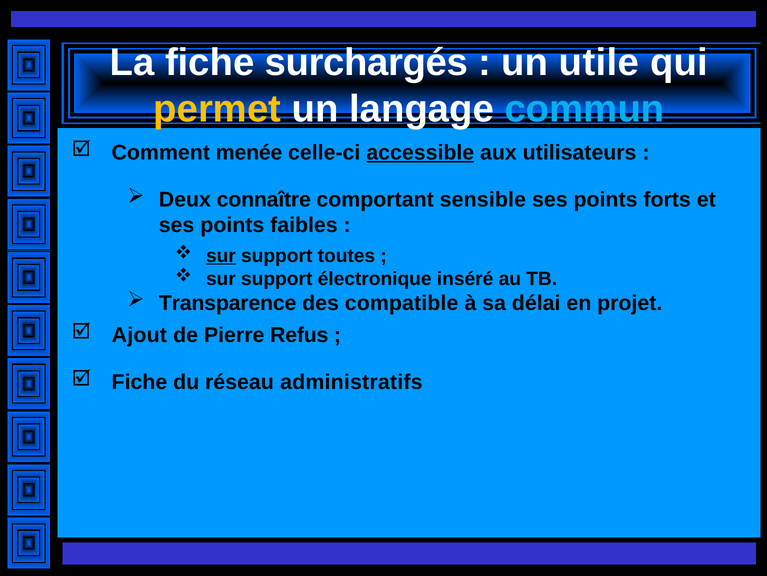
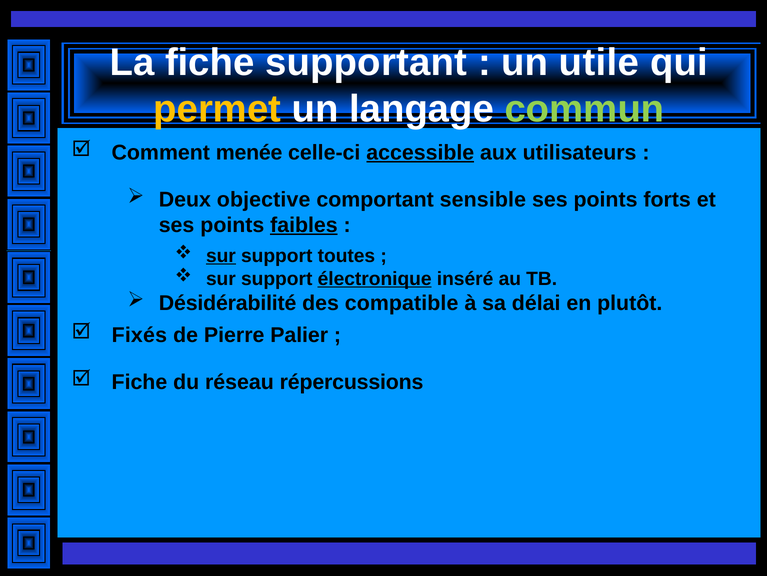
surchargés: surchargés -> supportant
commun colour: light blue -> light green
connaître: connaître -> objective
faibles underline: none -> present
électronique underline: none -> present
Transparence: Transparence -> Désidérabilité
projet: projet -> plutôt
Ajout: Ajout -> Fixés
Refus: Refus -> Palier
administratifs: administratifs -> répercussions
